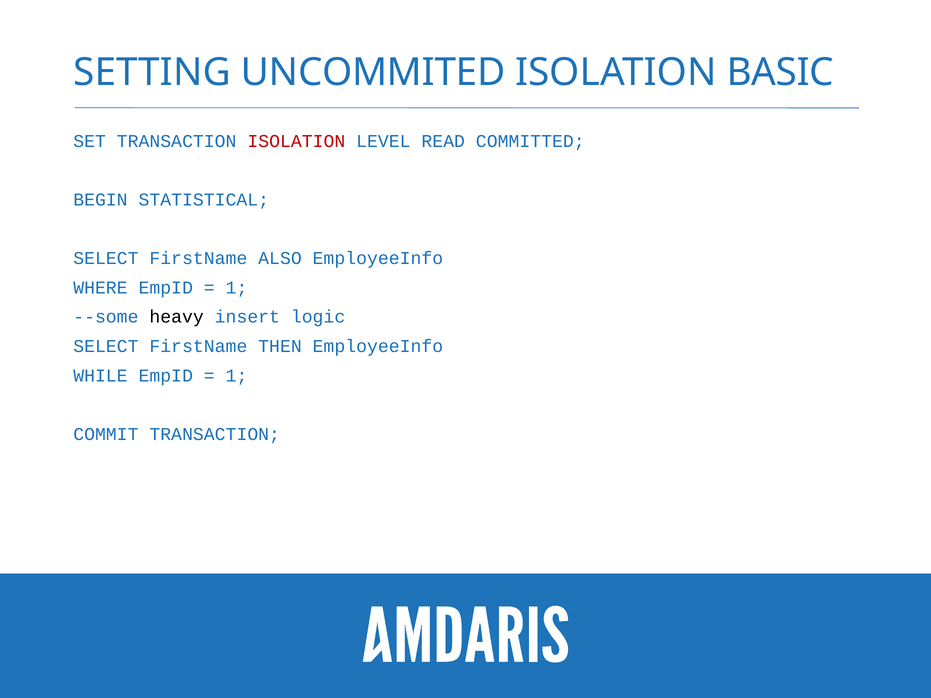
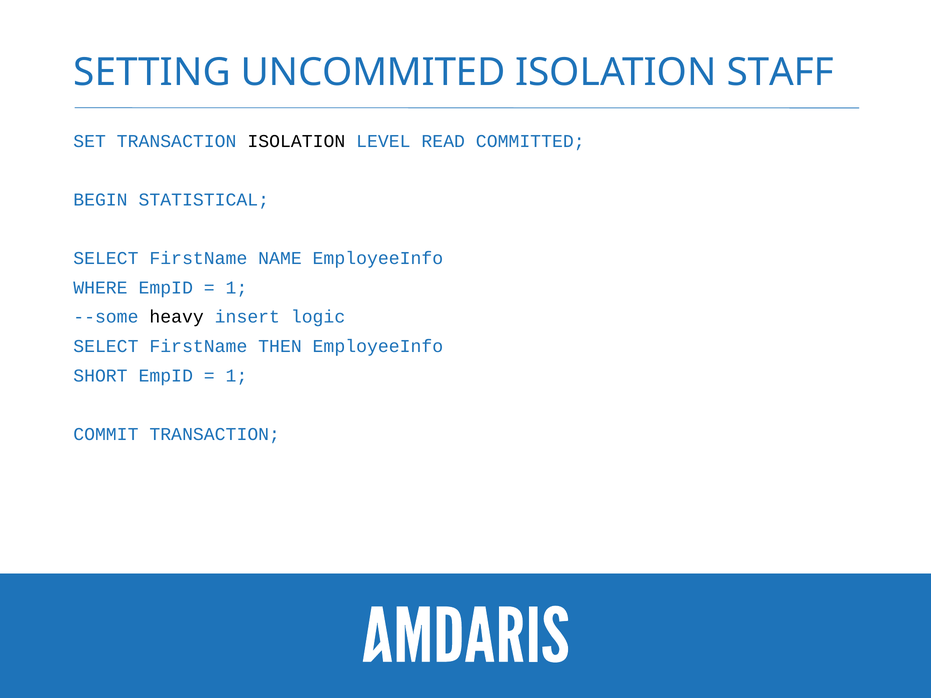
BASIC: BASIC -> STAFF
ISOLATION at (296, 141) colour: red -> black
ALSO: ALSO -> NAME
WHILE: WHILE -> SHORT
